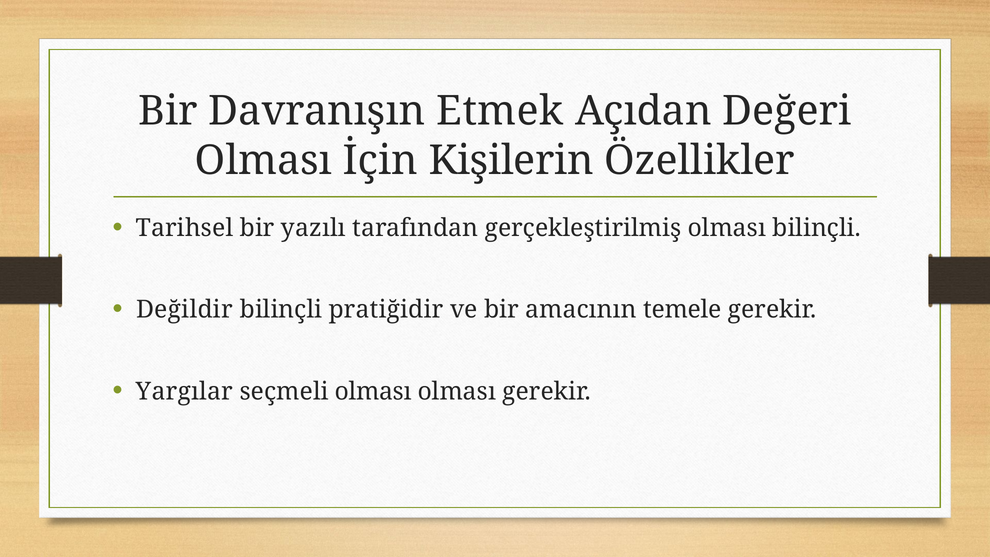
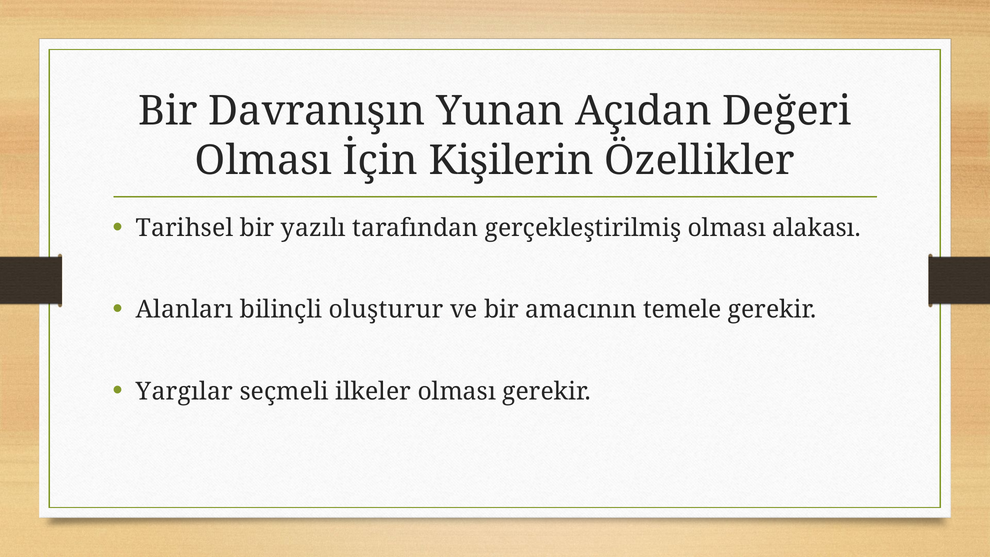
Etmek: Etmek -> Yunan
olması bilinçli: bilinçli -> alakası
Değildir: Değildir -> Alanları
pratiğidir: pratiğidir -> oluşturur
seçmeli olması: olması -> ilkeler
